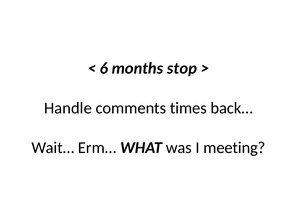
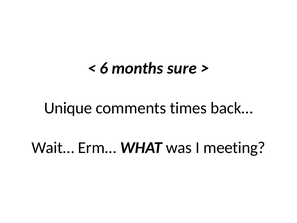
stop: stop -> sure
Handle: Handle -> Unique
